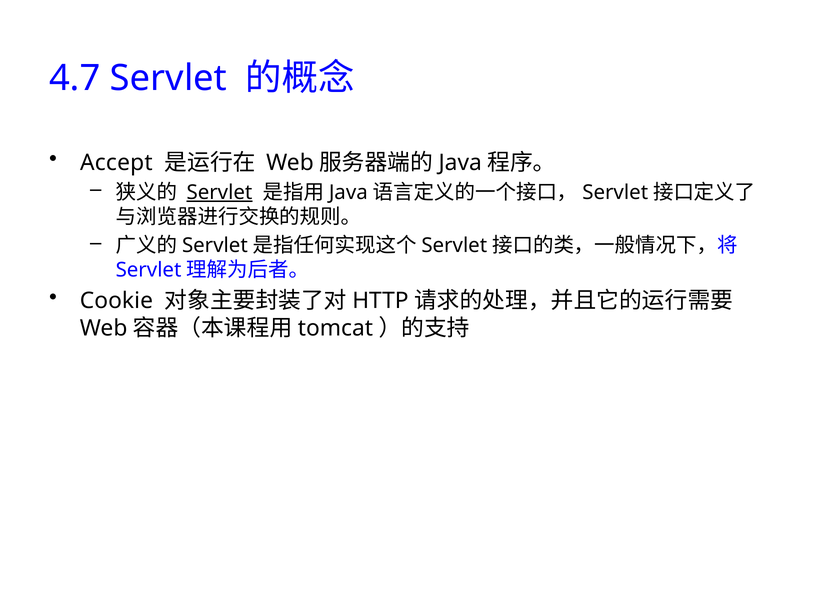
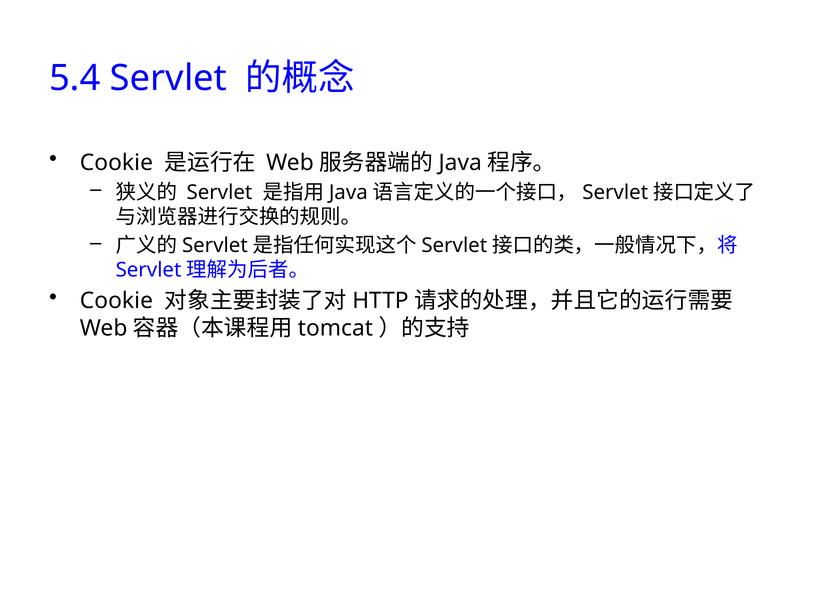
4.7: 4.7 -> 5.4
Accept at (116, 163): Accept -> Cookie
Servlet at (219, 193) underline: present -> none
